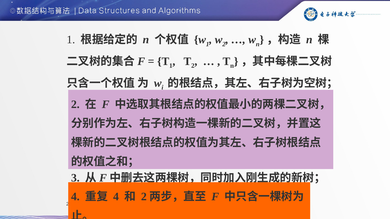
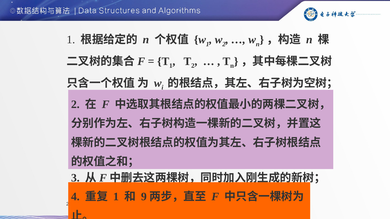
4 at (116, 197): 4 -> 1
2 at (144, 197): 2 -> 9
